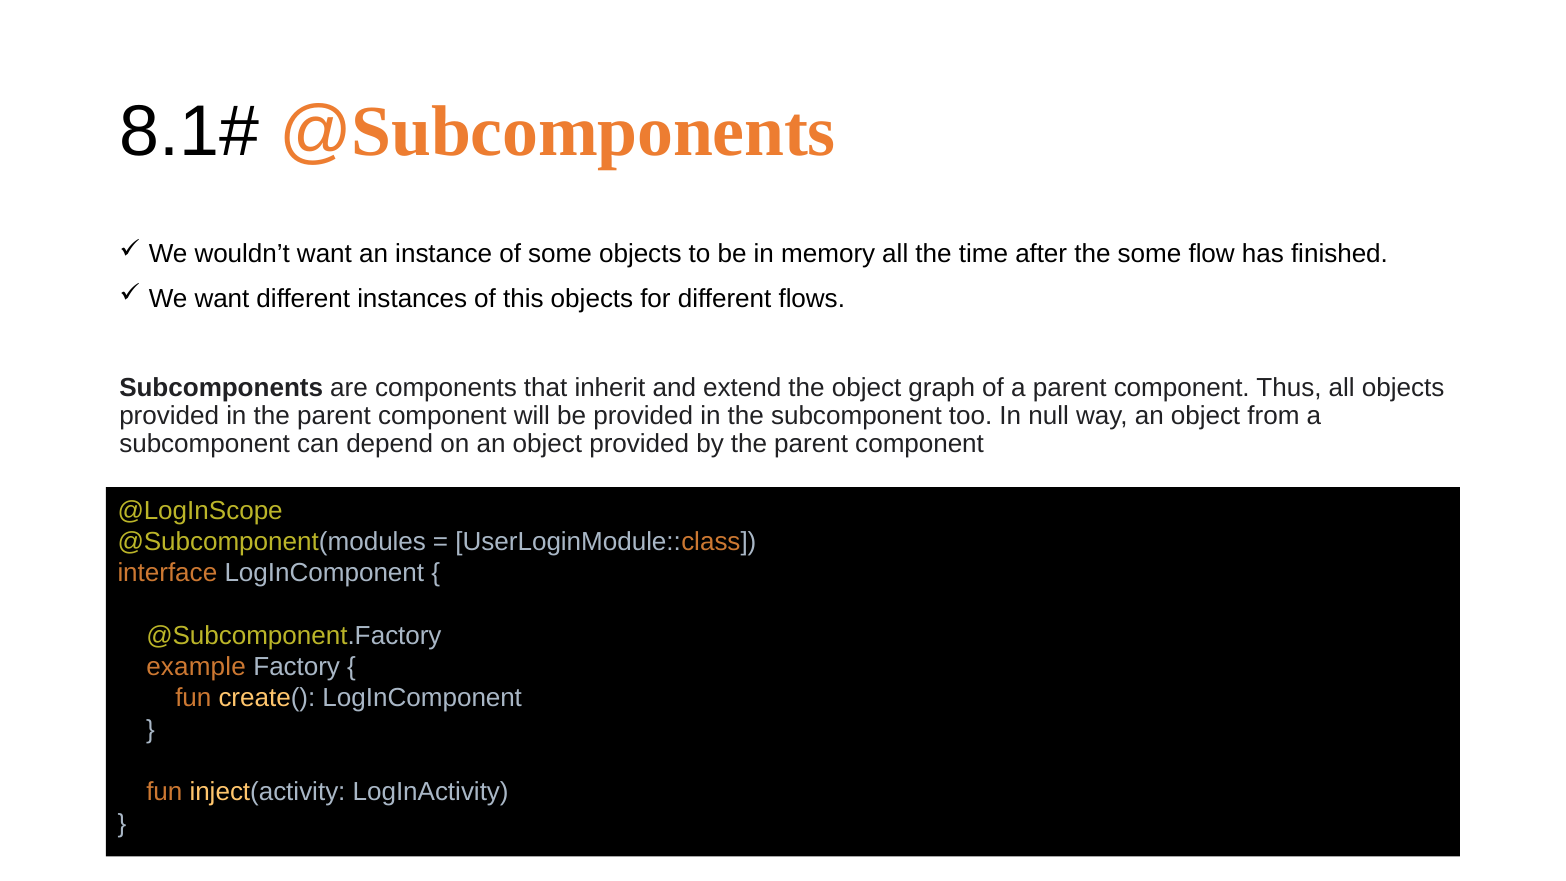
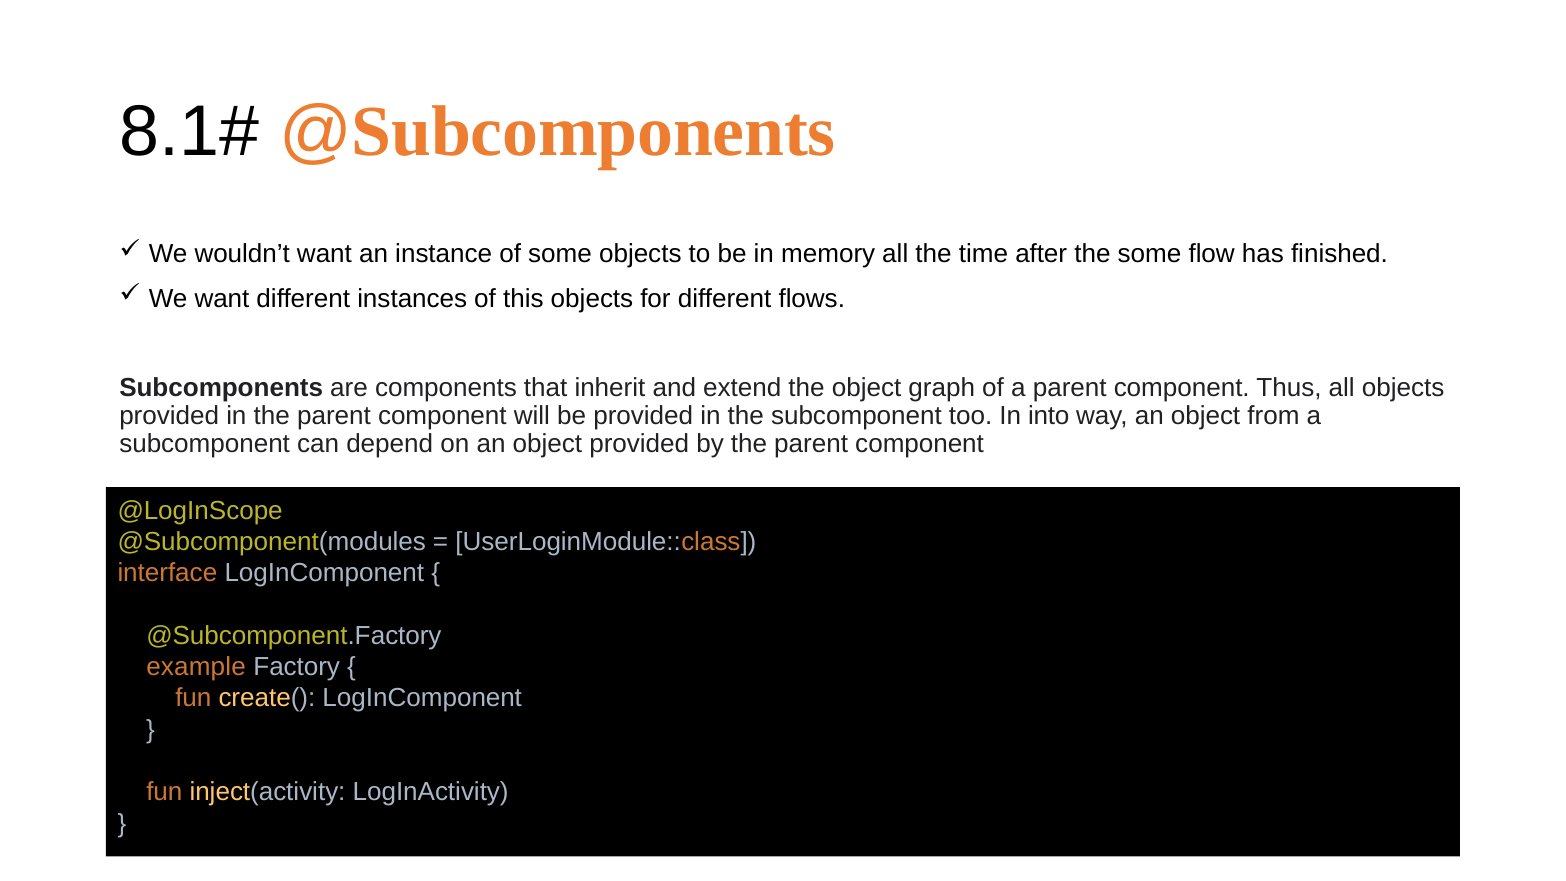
null: null -> into
